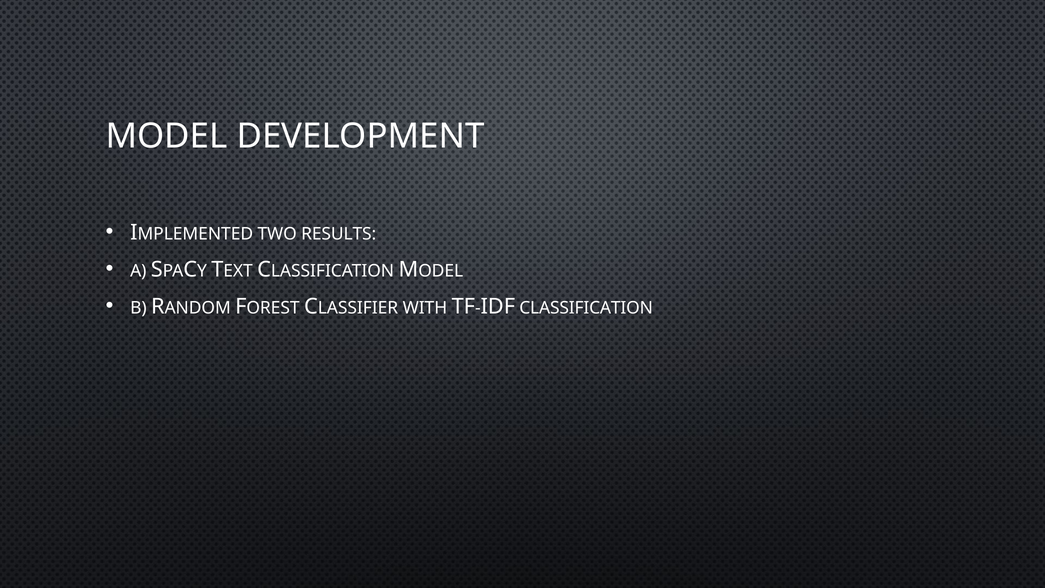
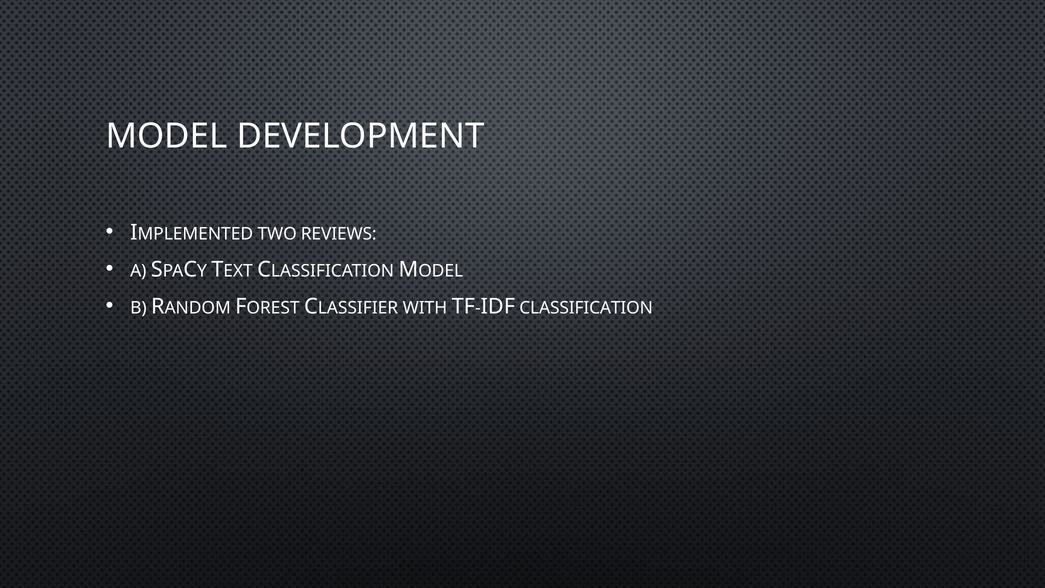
RESULTS: RESULTS -> REVIEWS
